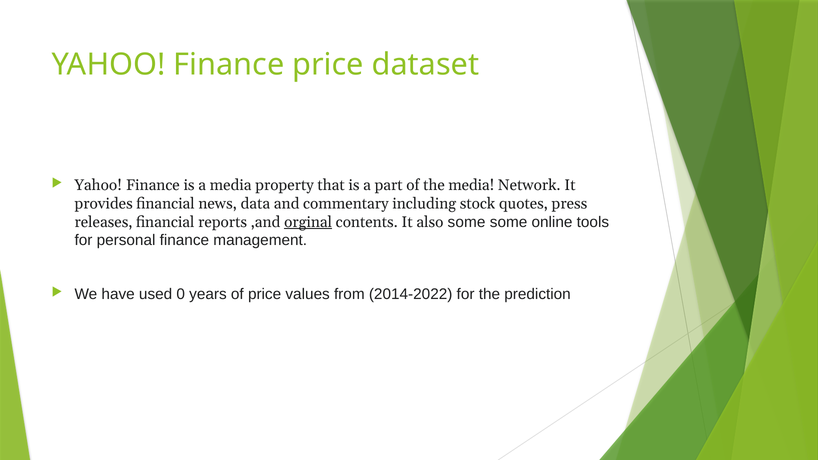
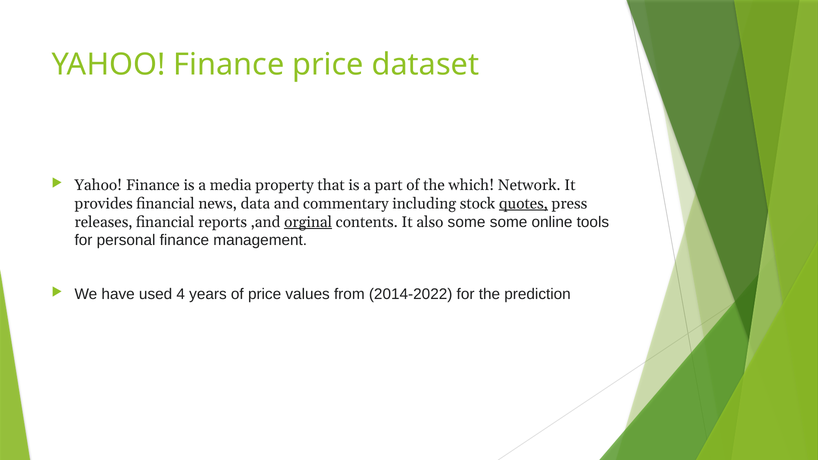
the media: media -> which
quotes underline: none -> present
0: 0 -> 4
